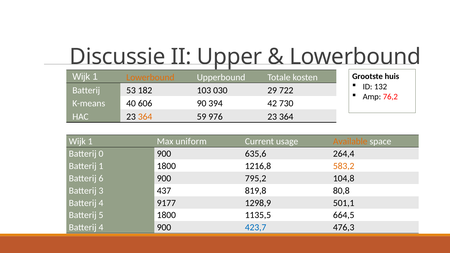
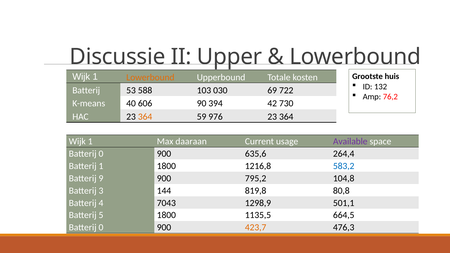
182: 182 -> 588
29: 29 -> 69
uniform: uniform -> daaraan
Available colour: orange -> purple
583,2 colour: orange -> blue
6: 6 -> 9
437: 437 -> 144
9177: 9177 -> 7043
4 at (101, 228): 4 -> 0
423,7 colour: blue -> orange
